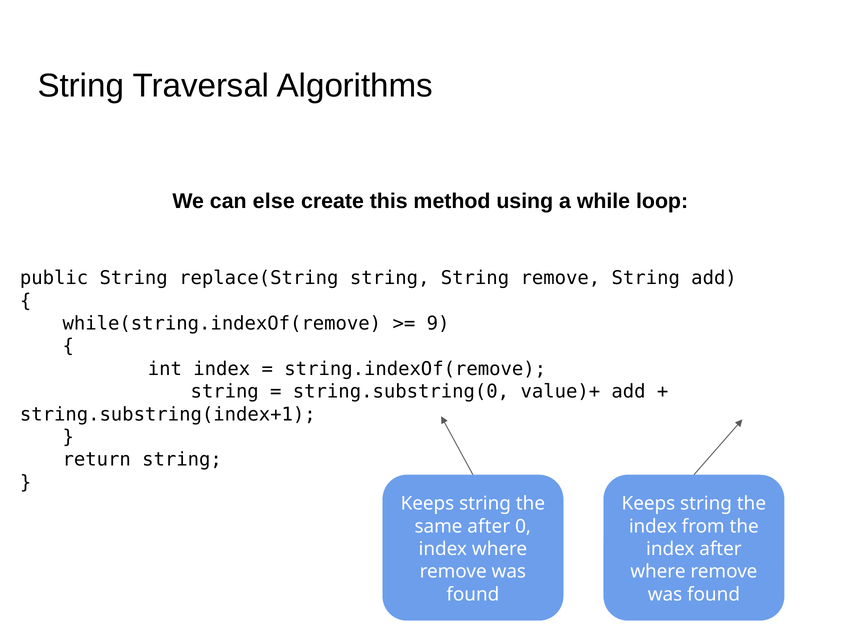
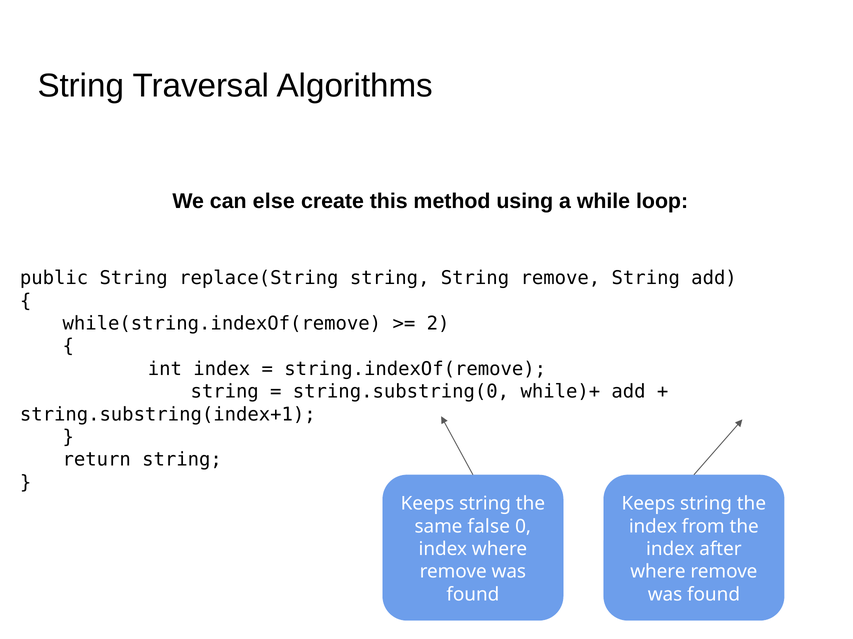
9: 9 -> 2
value)+: value)+ -> while)+
same after: after -> false
